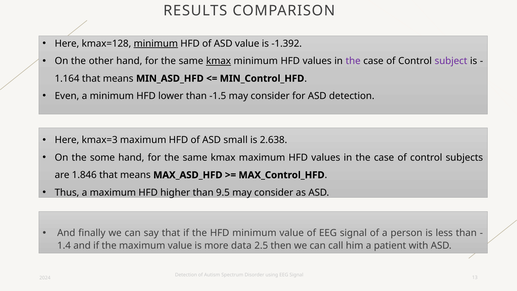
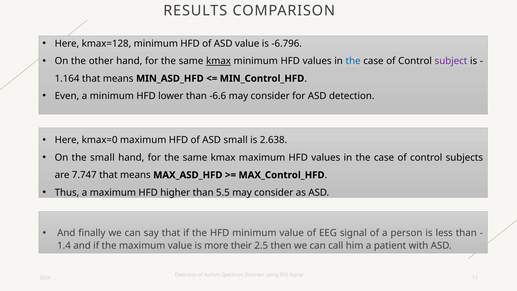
minimum at (156, 44) underline: present -> none
-1.392: -1.392 -> -6.796
the at (353, 61) colour: purple -> blue
-1.5: -1.5 -> -6.6
kmax=3: kmax=3 -> kmax=0
the some: some -> small
1.846: 1.846 -> 7.747
9.5: 9.5 -> 5.5
data: data -> their
